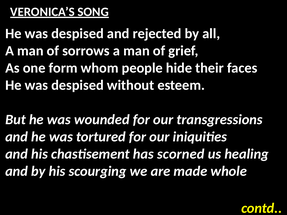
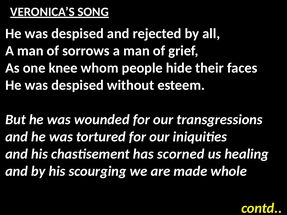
form: form -> knee
